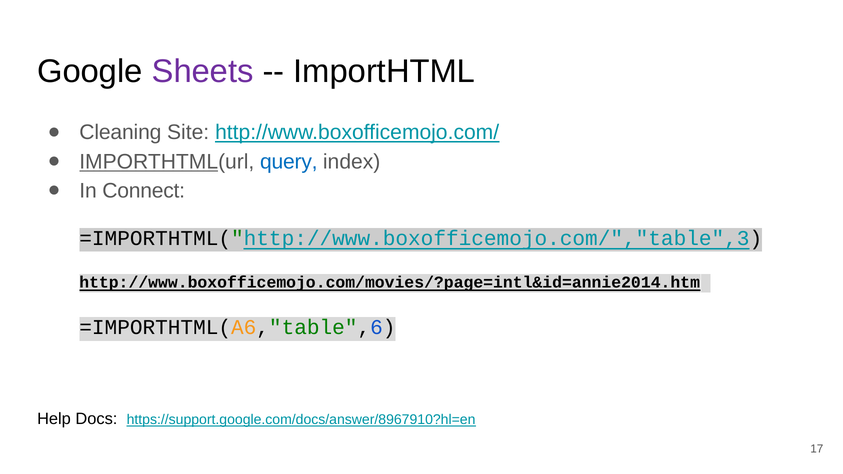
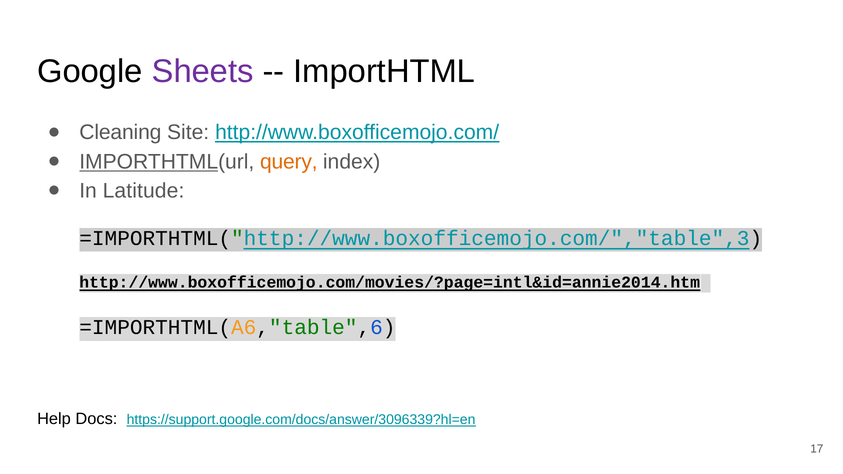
query colour: blue -> orange
Connect: Connect -> Latitude
https://support.google.com/docs/answer/8967910?hl=en: https://support.google.com/docs/answer/8967910?hl=en -> https://support.google.com/docs/answer/3096339?hl=en
